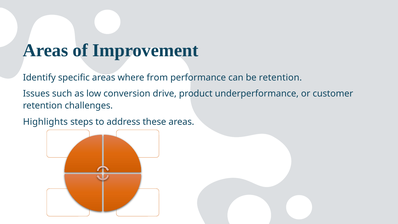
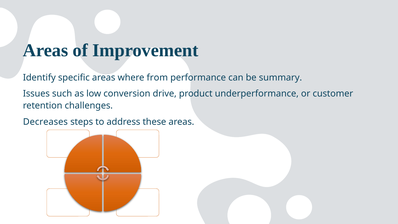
be retention: retention -> summary
Highlights: Highlights -> Decreases
